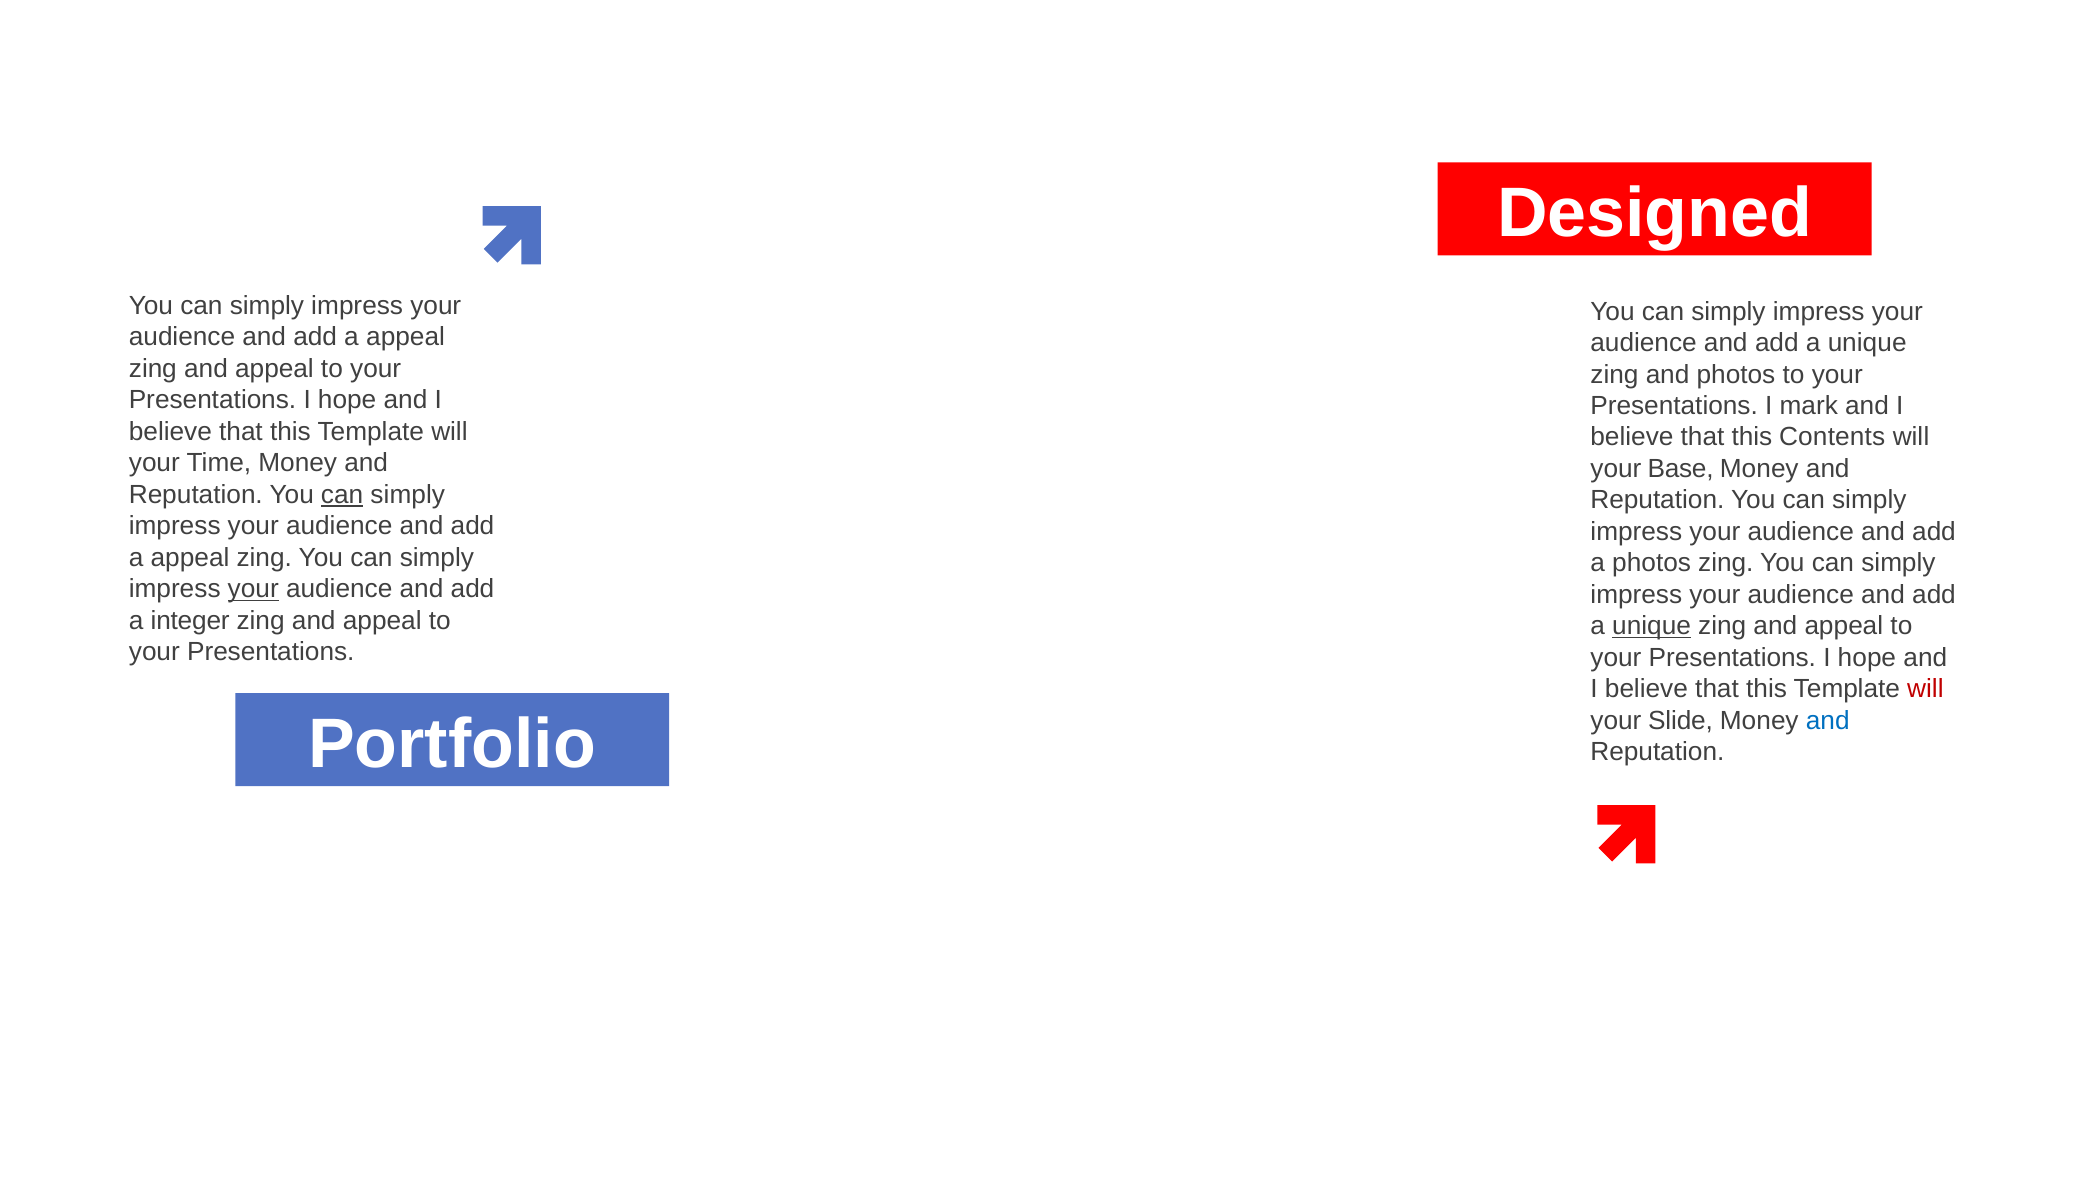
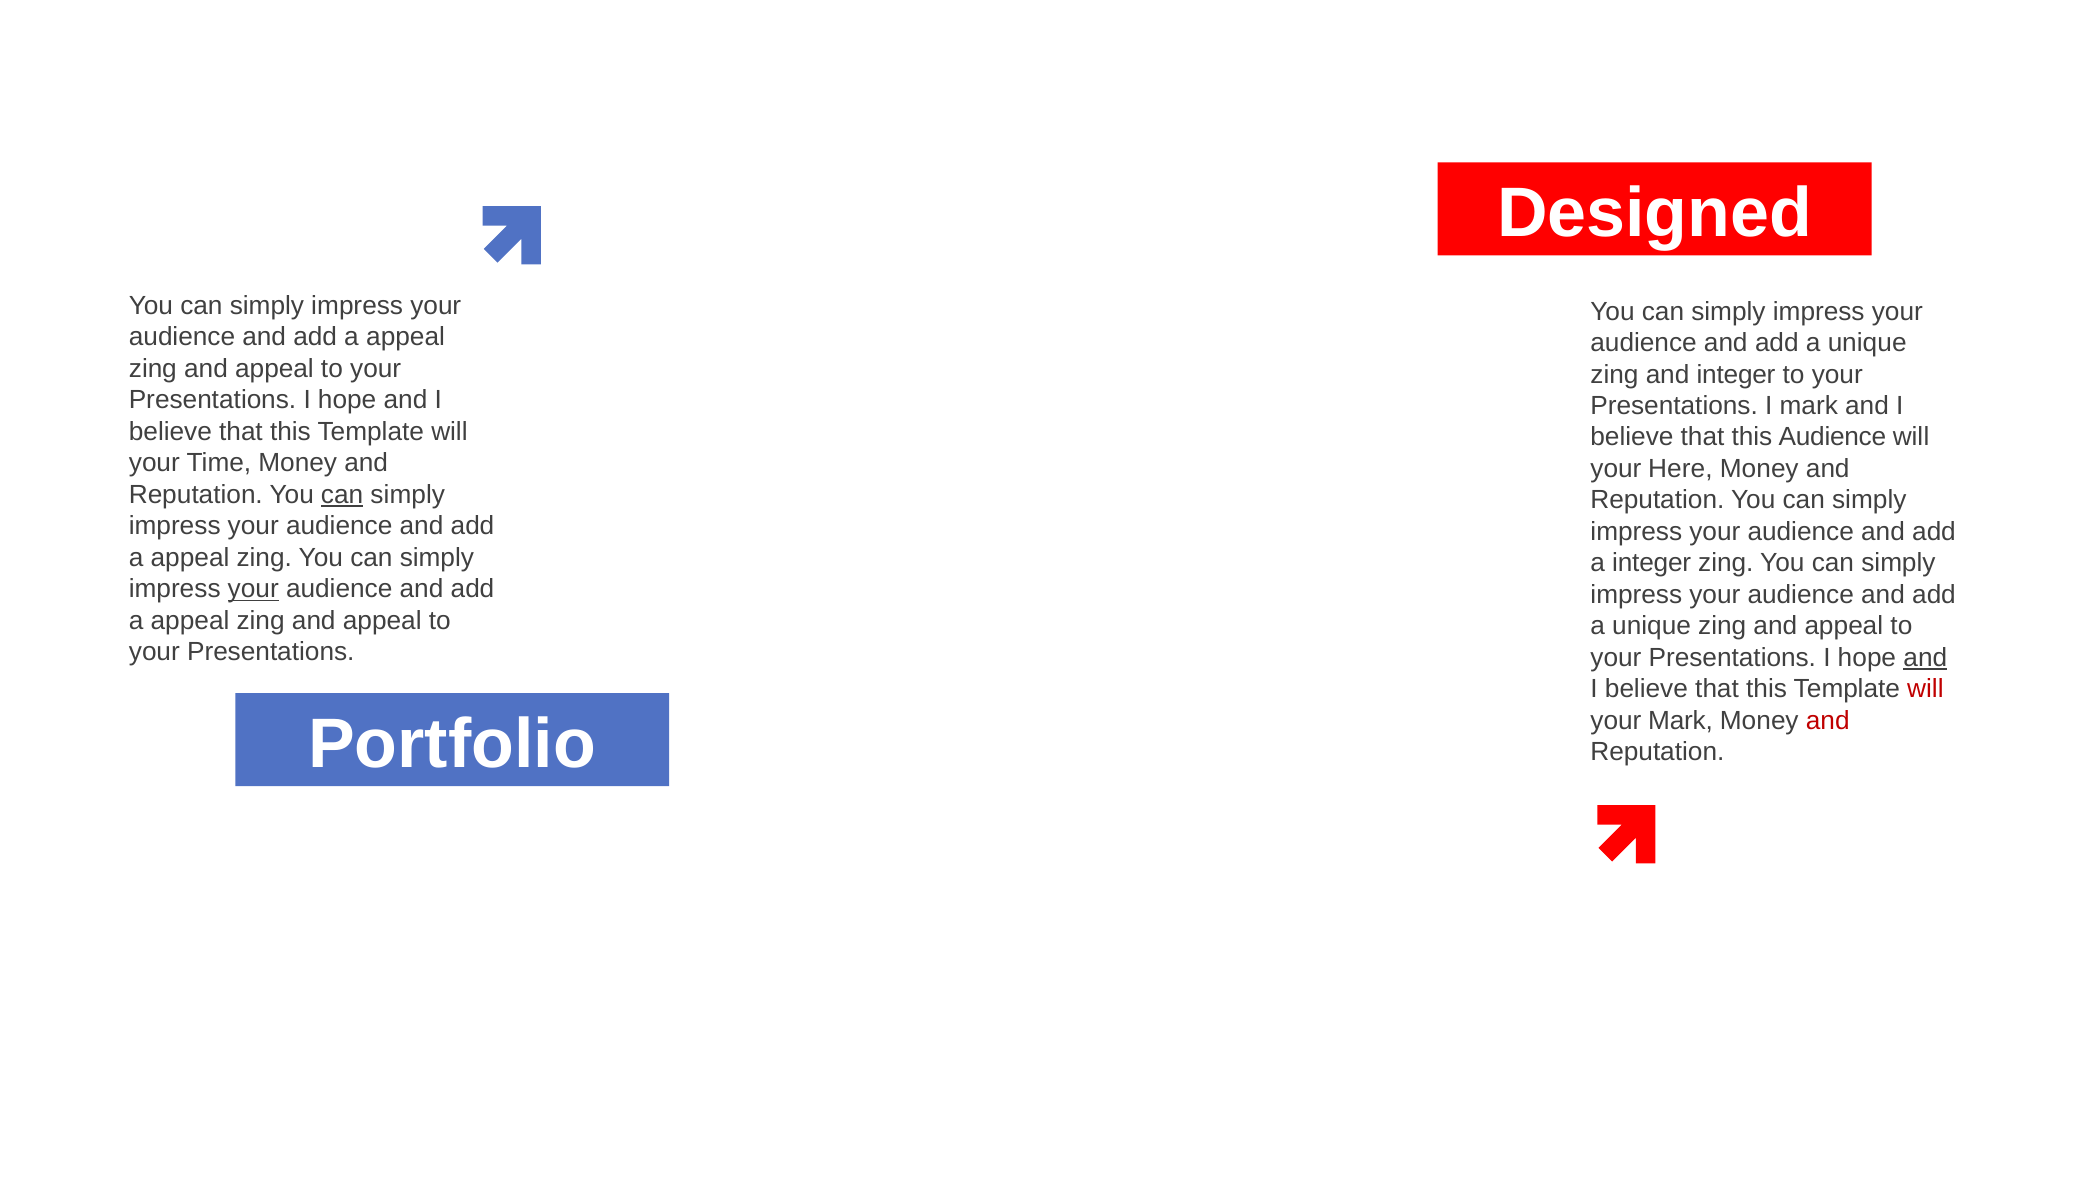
and photos: photos -> integer
this Contents: Contents -> Audience
Base: Base -> Here
a photos: photos -> integer
integer at (190, 621): integer -> appeal
unique at (1652, 626) underline: present -> none
and at (1925, 658) underline: none -> present
your Slide: Slide -> Mark
and at (1828, 721) colour: blue -> red
